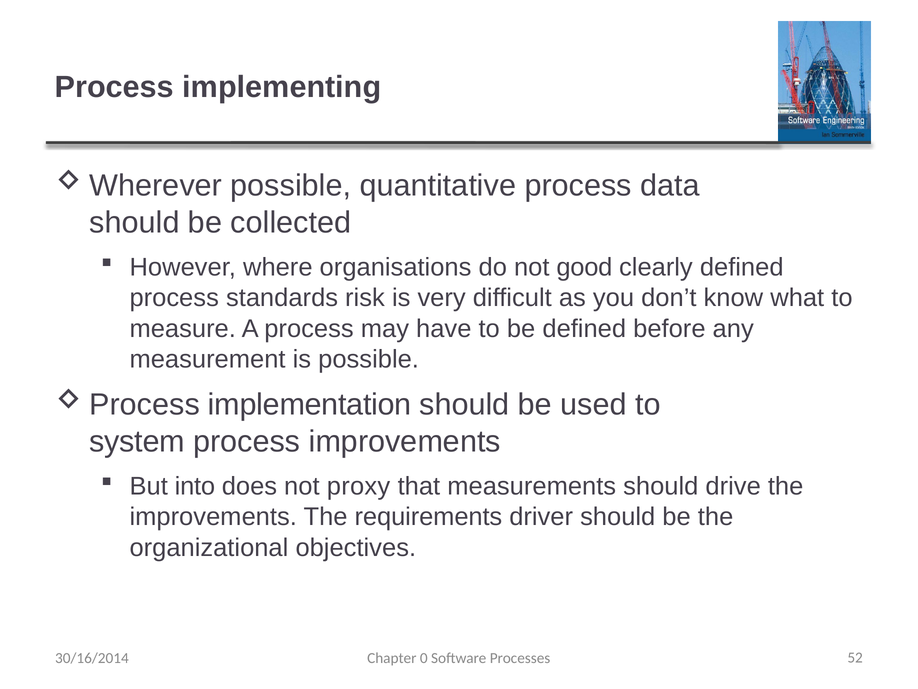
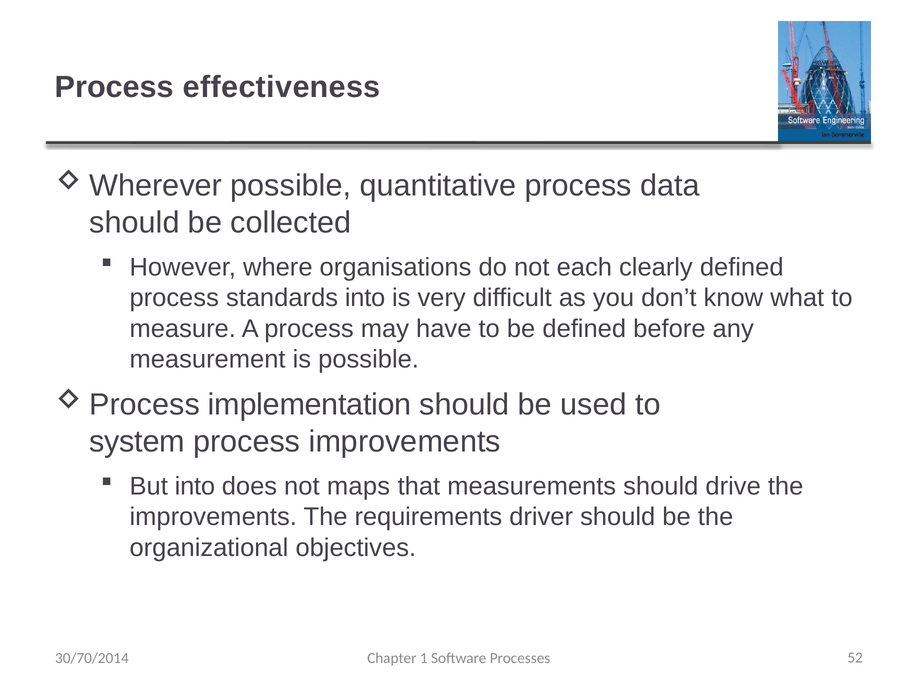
implementing: implementing -> effectiveness
good: good -> each
standards risk: risk -> into
proxy: proxy -> maps
30/16/2014: 30/16/2014 -> 30/70/2014
0: 0 -> 1
